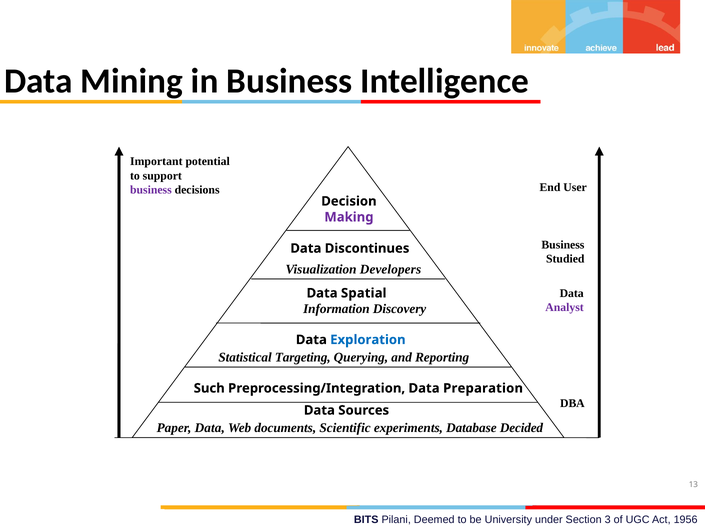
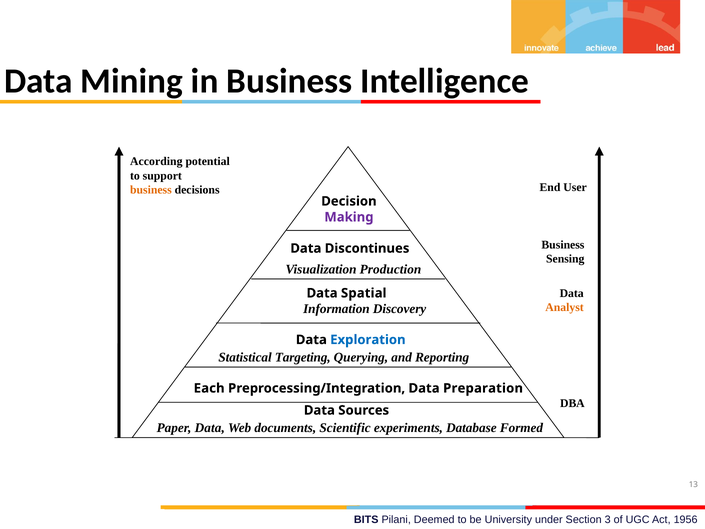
Important: Important -> According
business at (151, 190) colour: purple -> orange
Studied: Studied -> Sensing
Developers: Developers -> Production
Analyst colour: purple -> orange
Such: Such -> Each
Decided: Decided -> Formed
